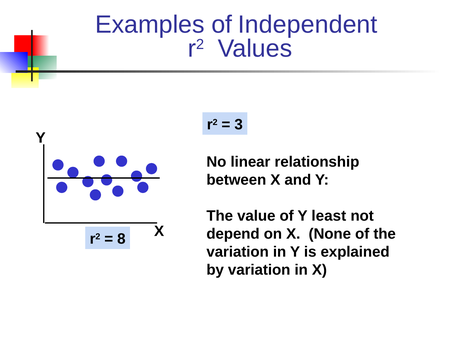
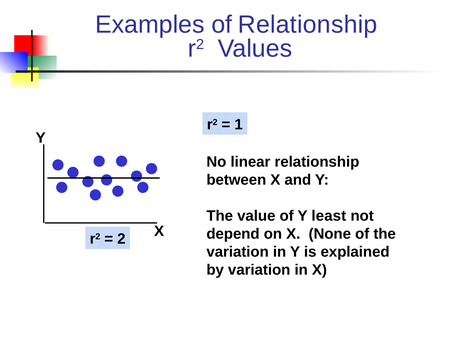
of Independent: Independent -> Relationship
3: 3 -> 1
8: 8 -> 2
